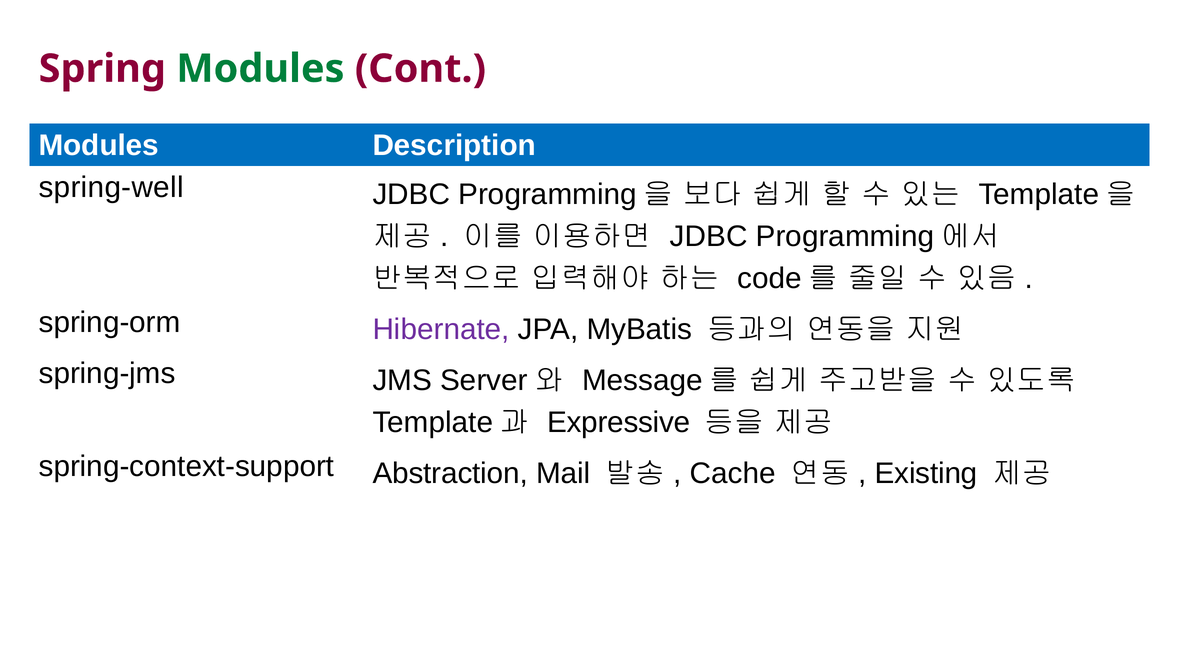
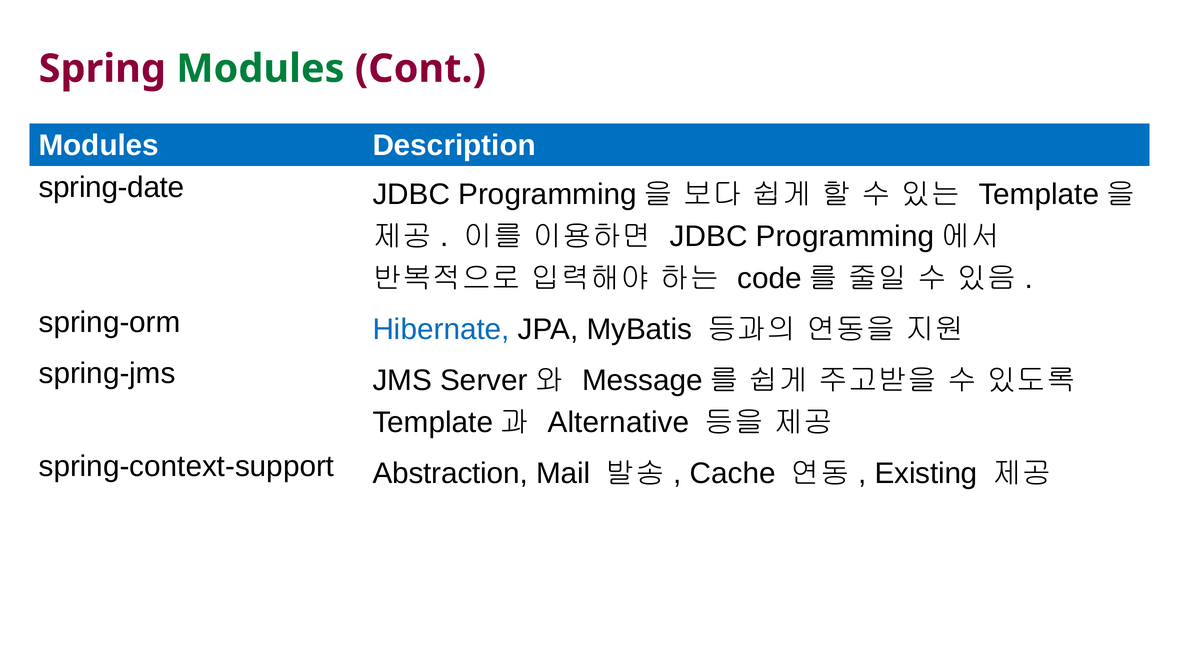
spring-well: spring-well -> spring-date
Hibernate colour: purple -> blue
Expressive: Expressive -> Alternative
